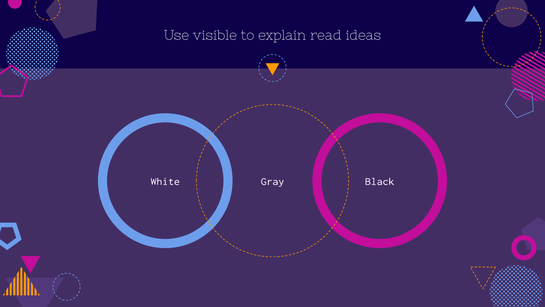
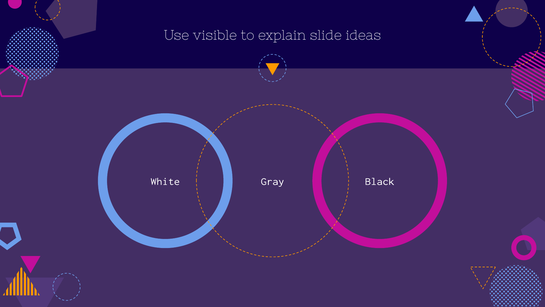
read: read -> slide
